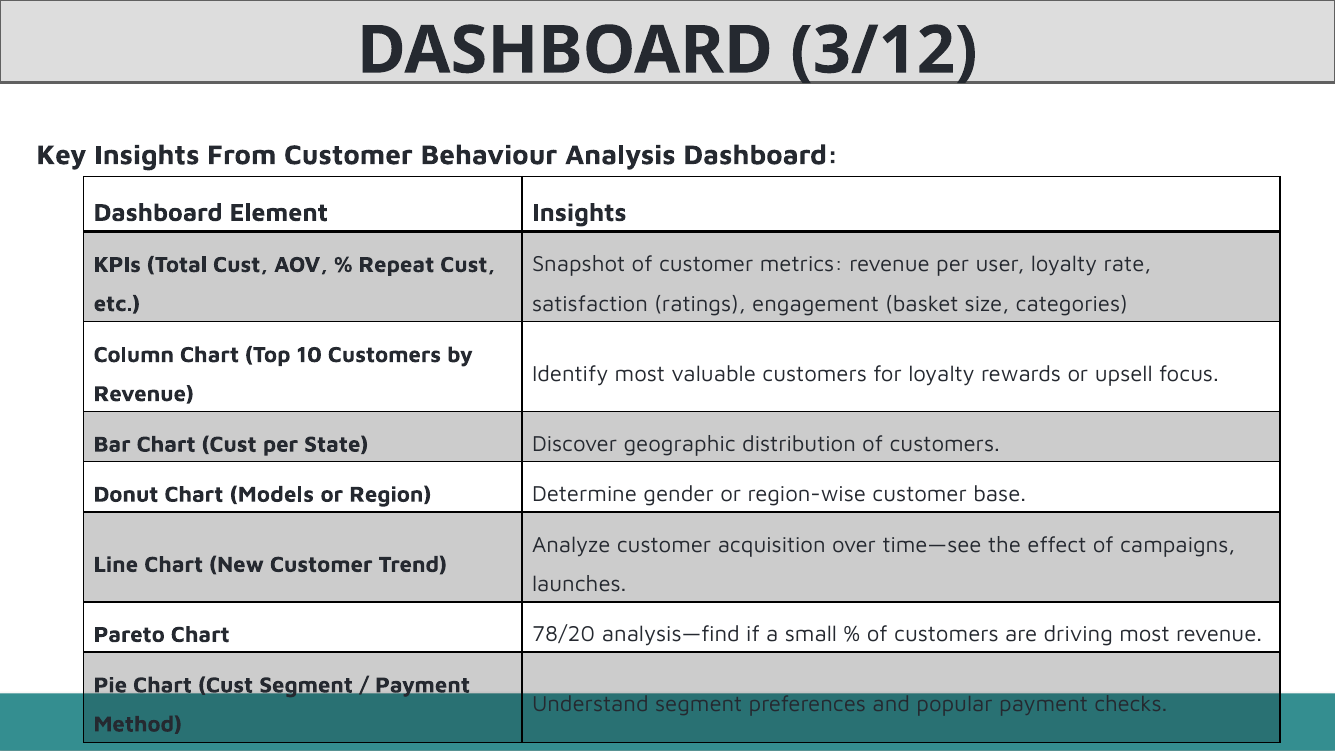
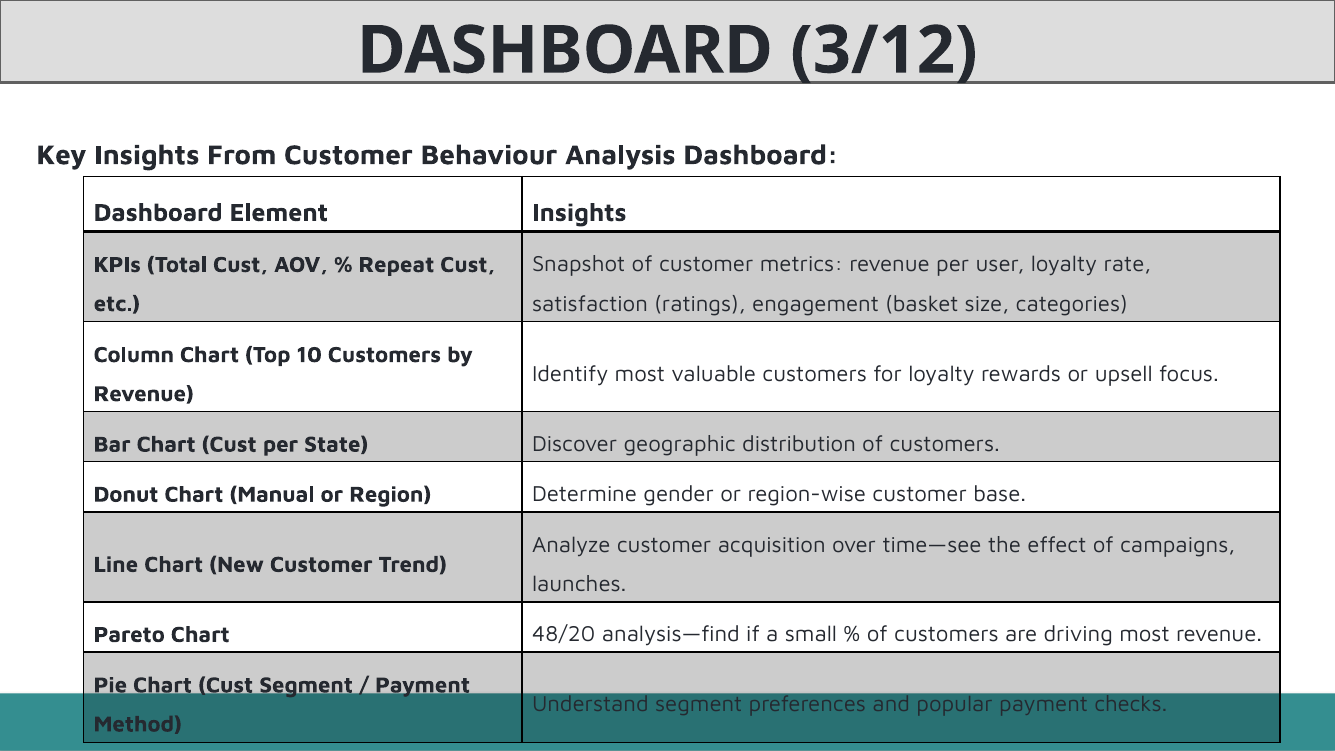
Models: Models -> Manual
78/20: 78/20 -> 48/20
